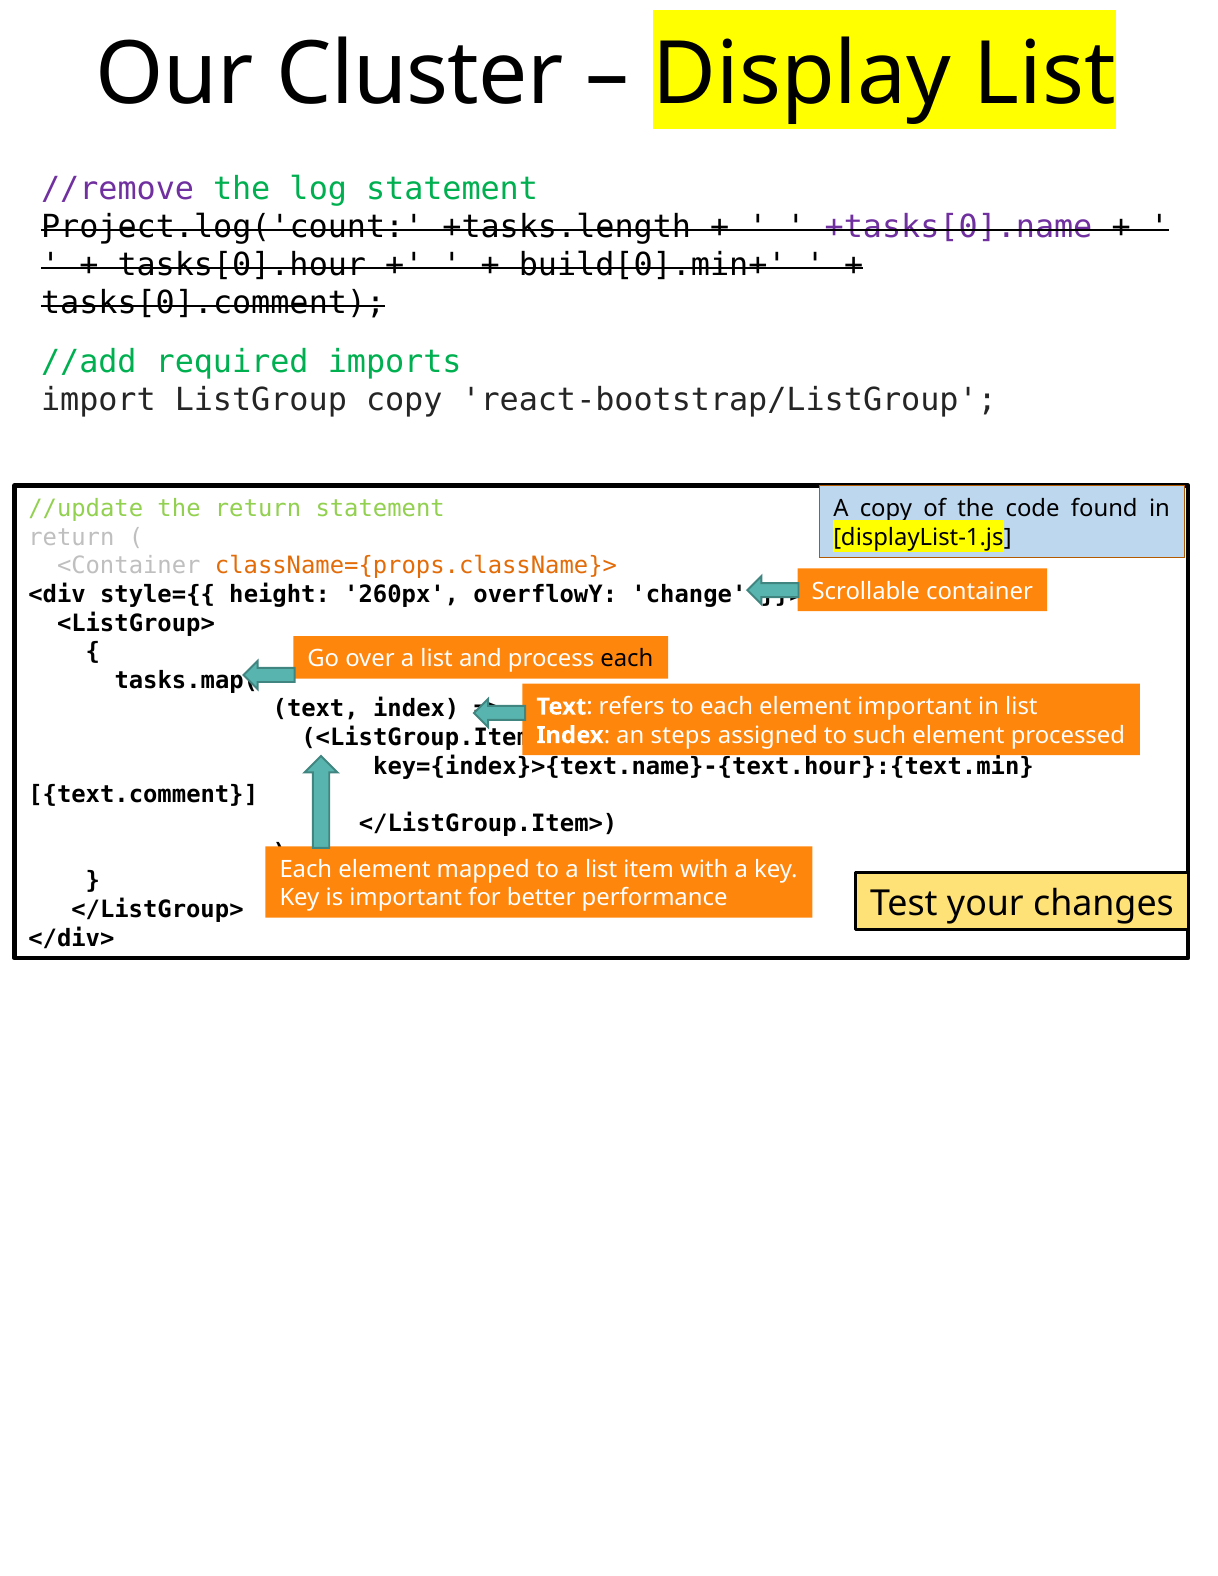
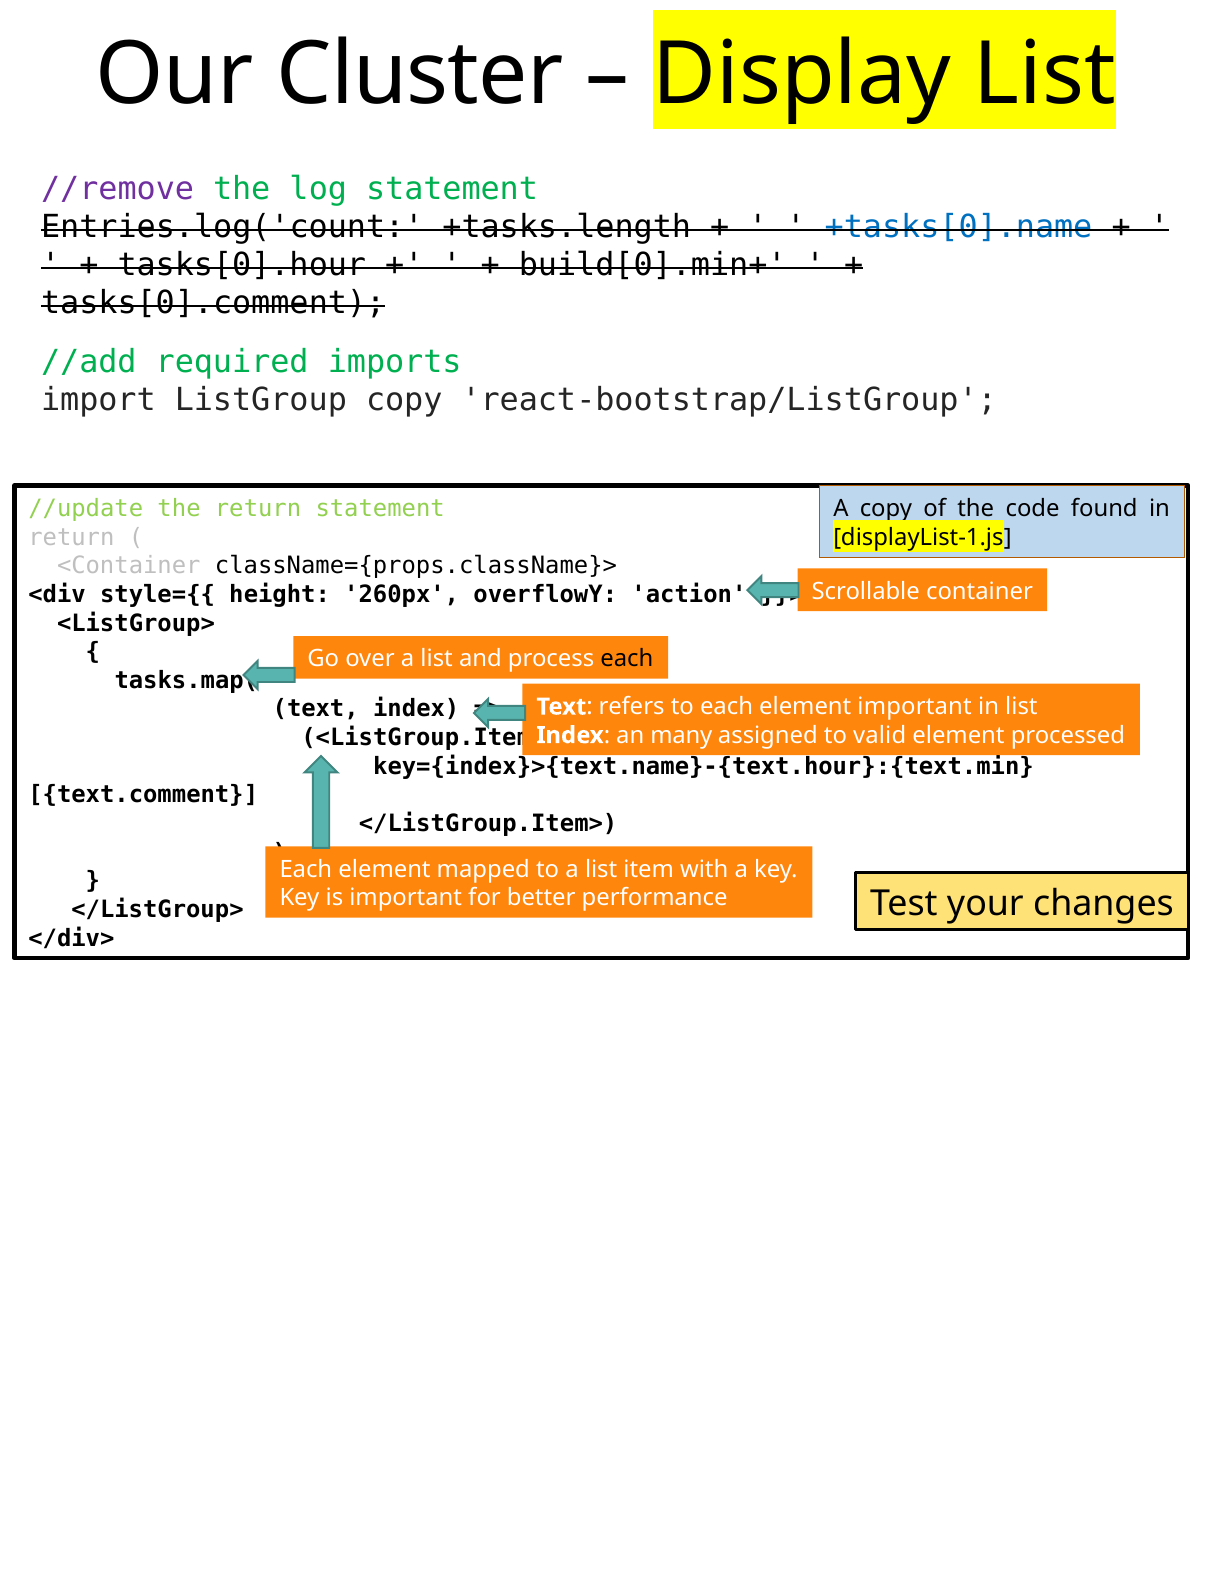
Project.log('count: Project.log('count -> Entries.log('count
+tasks[0].name colour: purple -> blue
className={props.className}> colour: orange -> black
change: change -> action
steps: steps -> many
such: such -> valid
